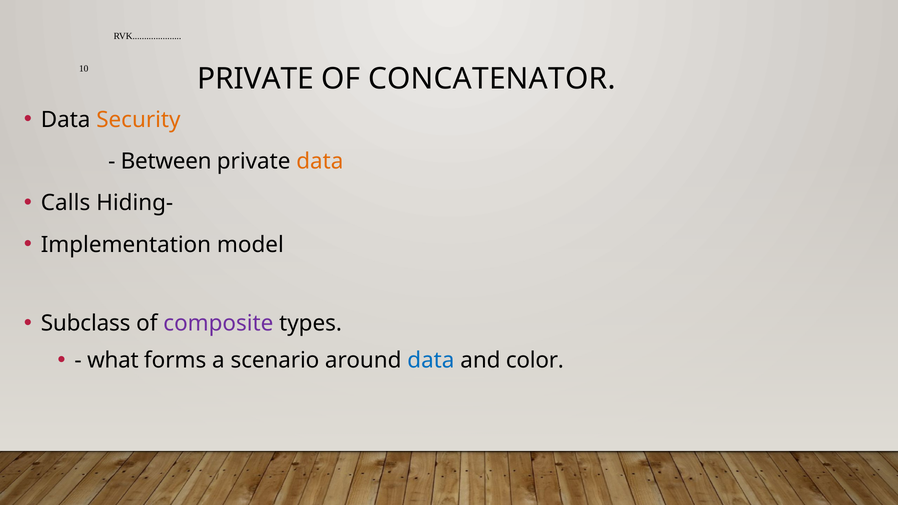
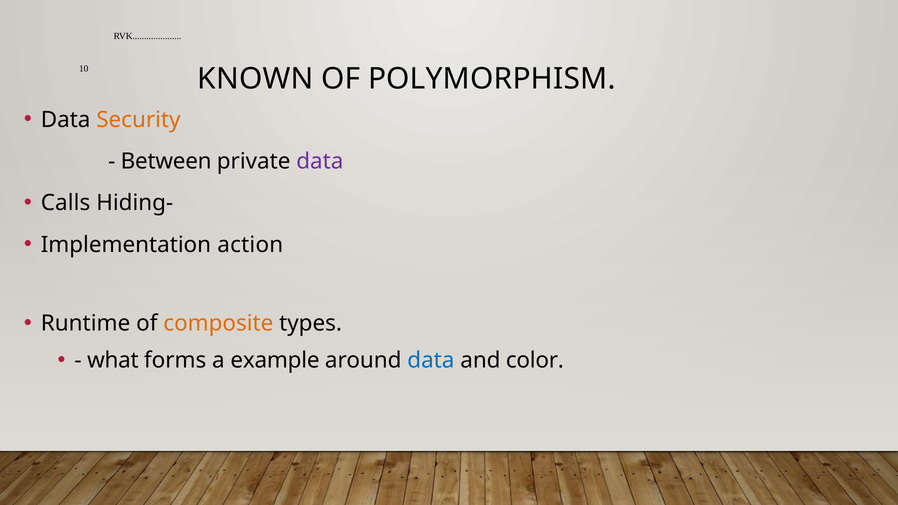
PRIVATE at (256, 79): PRIVATE -> KNOWN
CONCATENATOR: CONCATENATOR -> POLYMORPHISM
data at (320, 161) colour: orange -> purple
model: model -> action
Subclass: Subclass -> Runtime
composite colour: purple -> orange
scenario: scenario -> example
